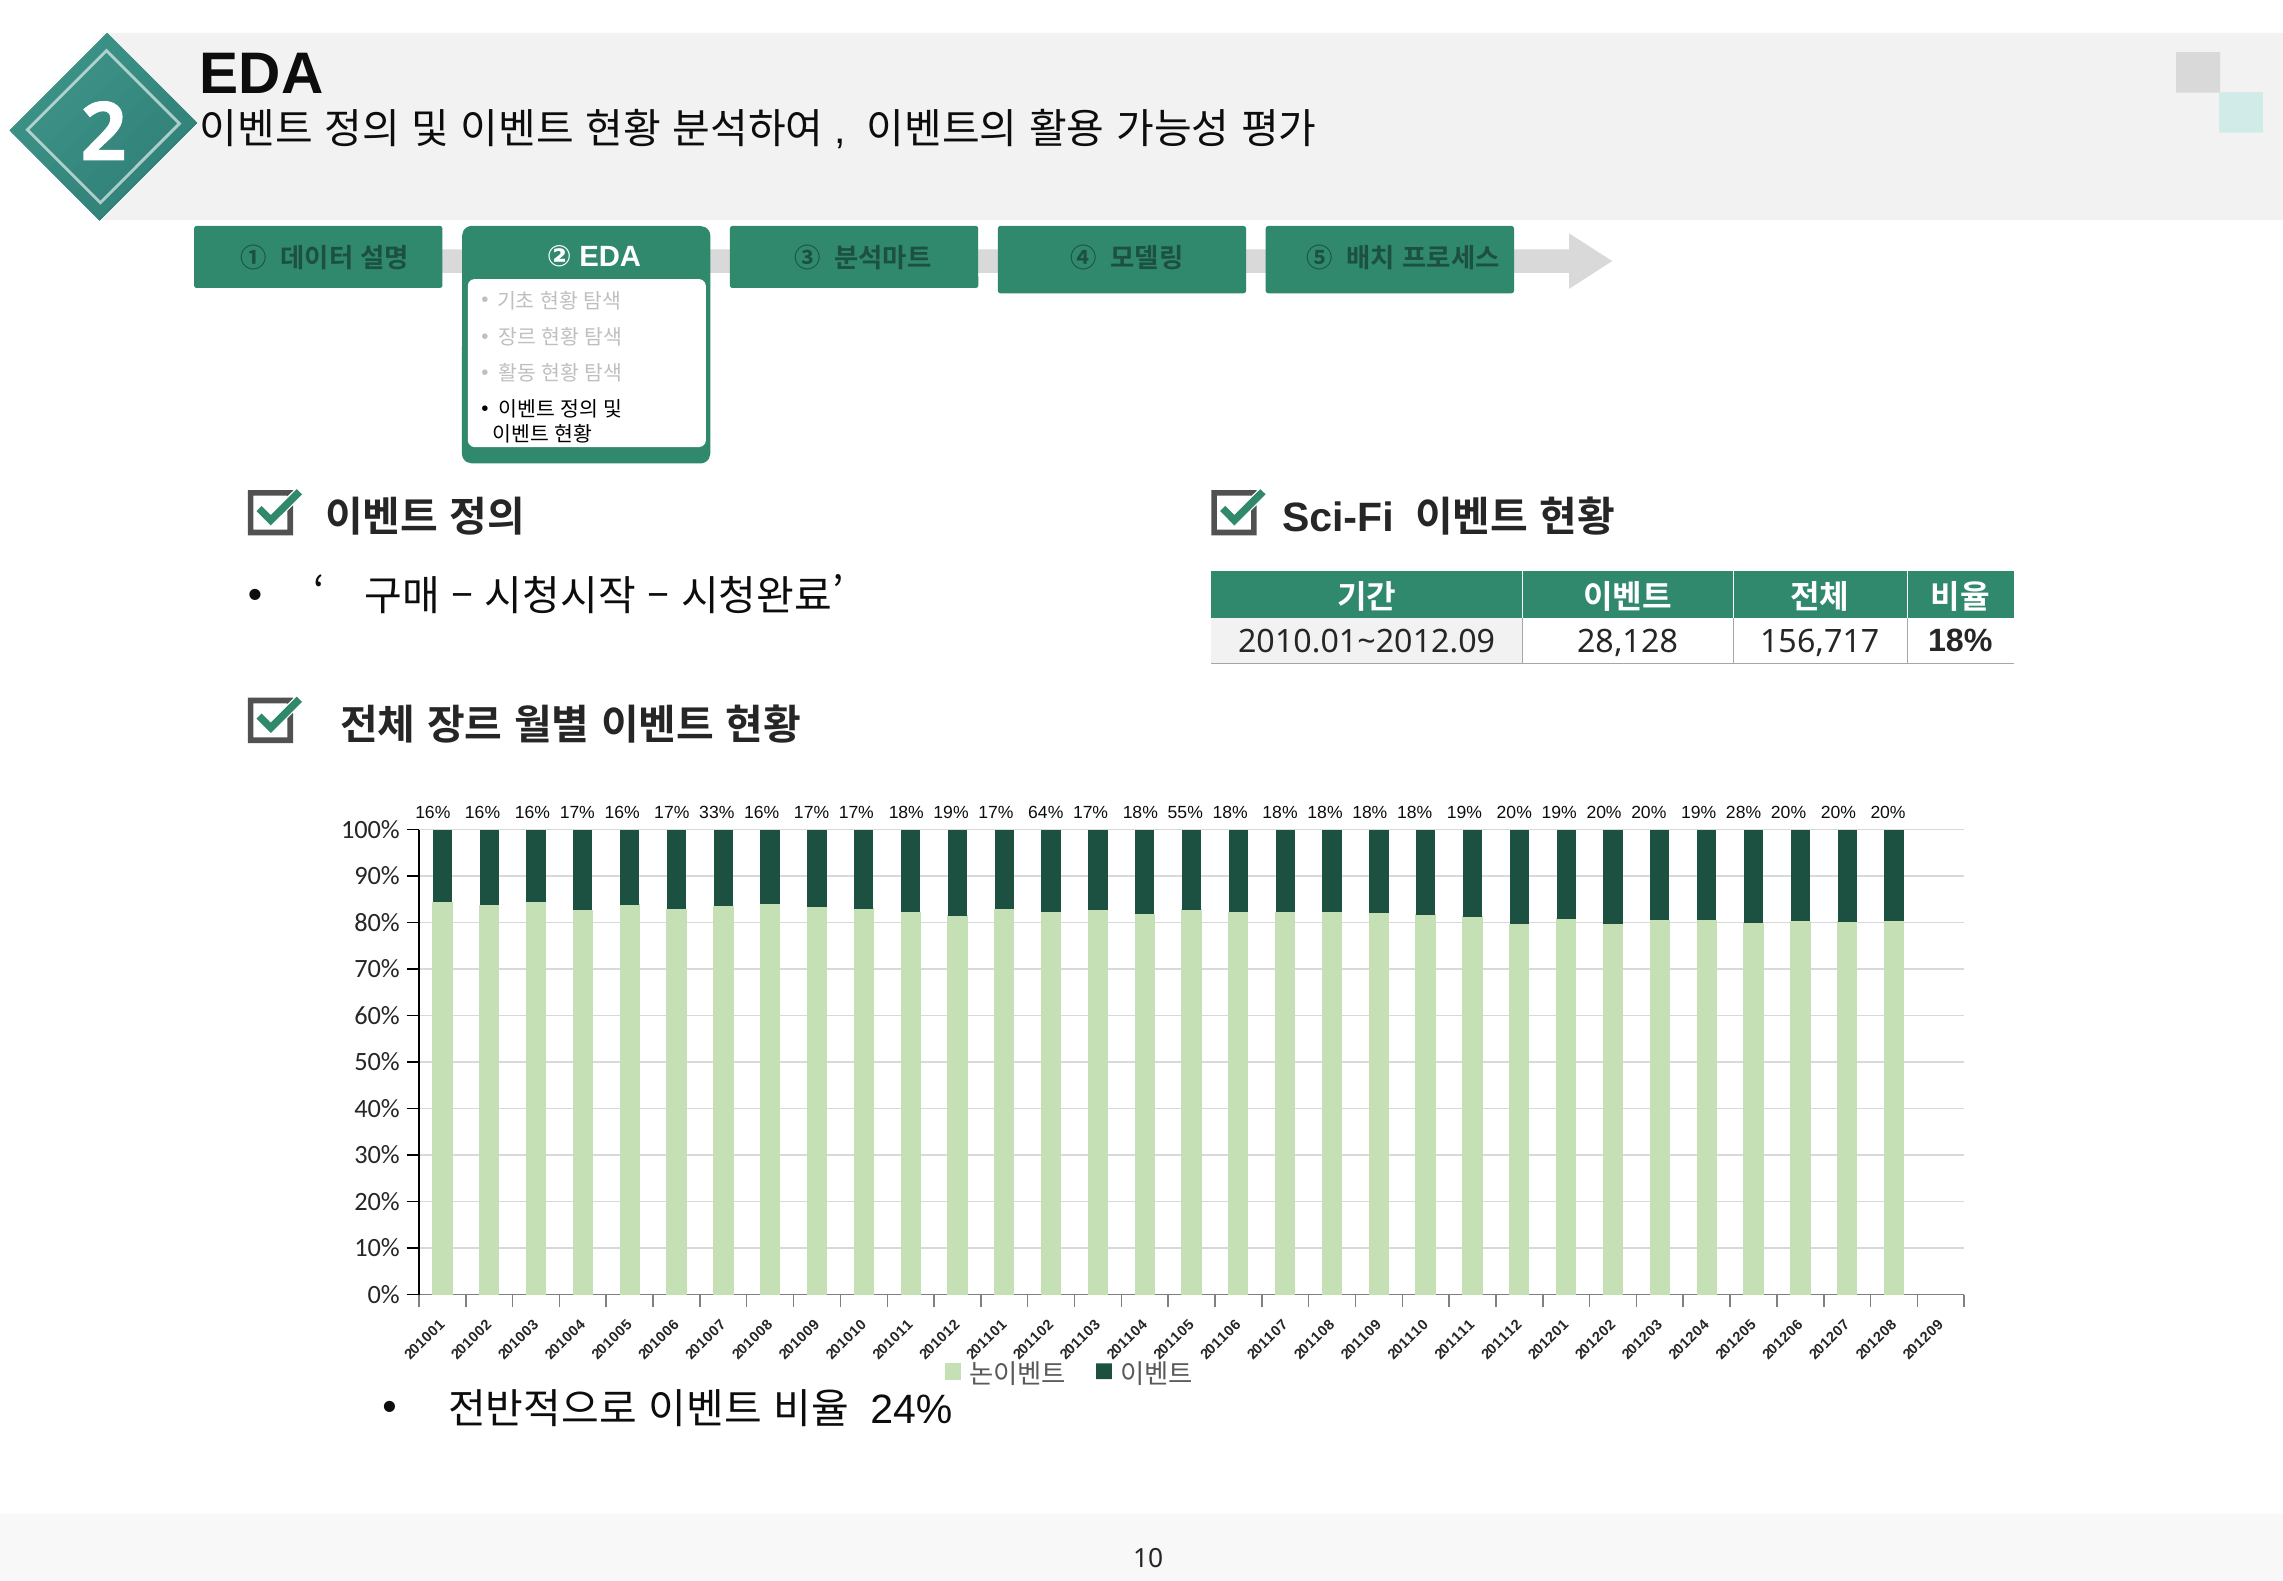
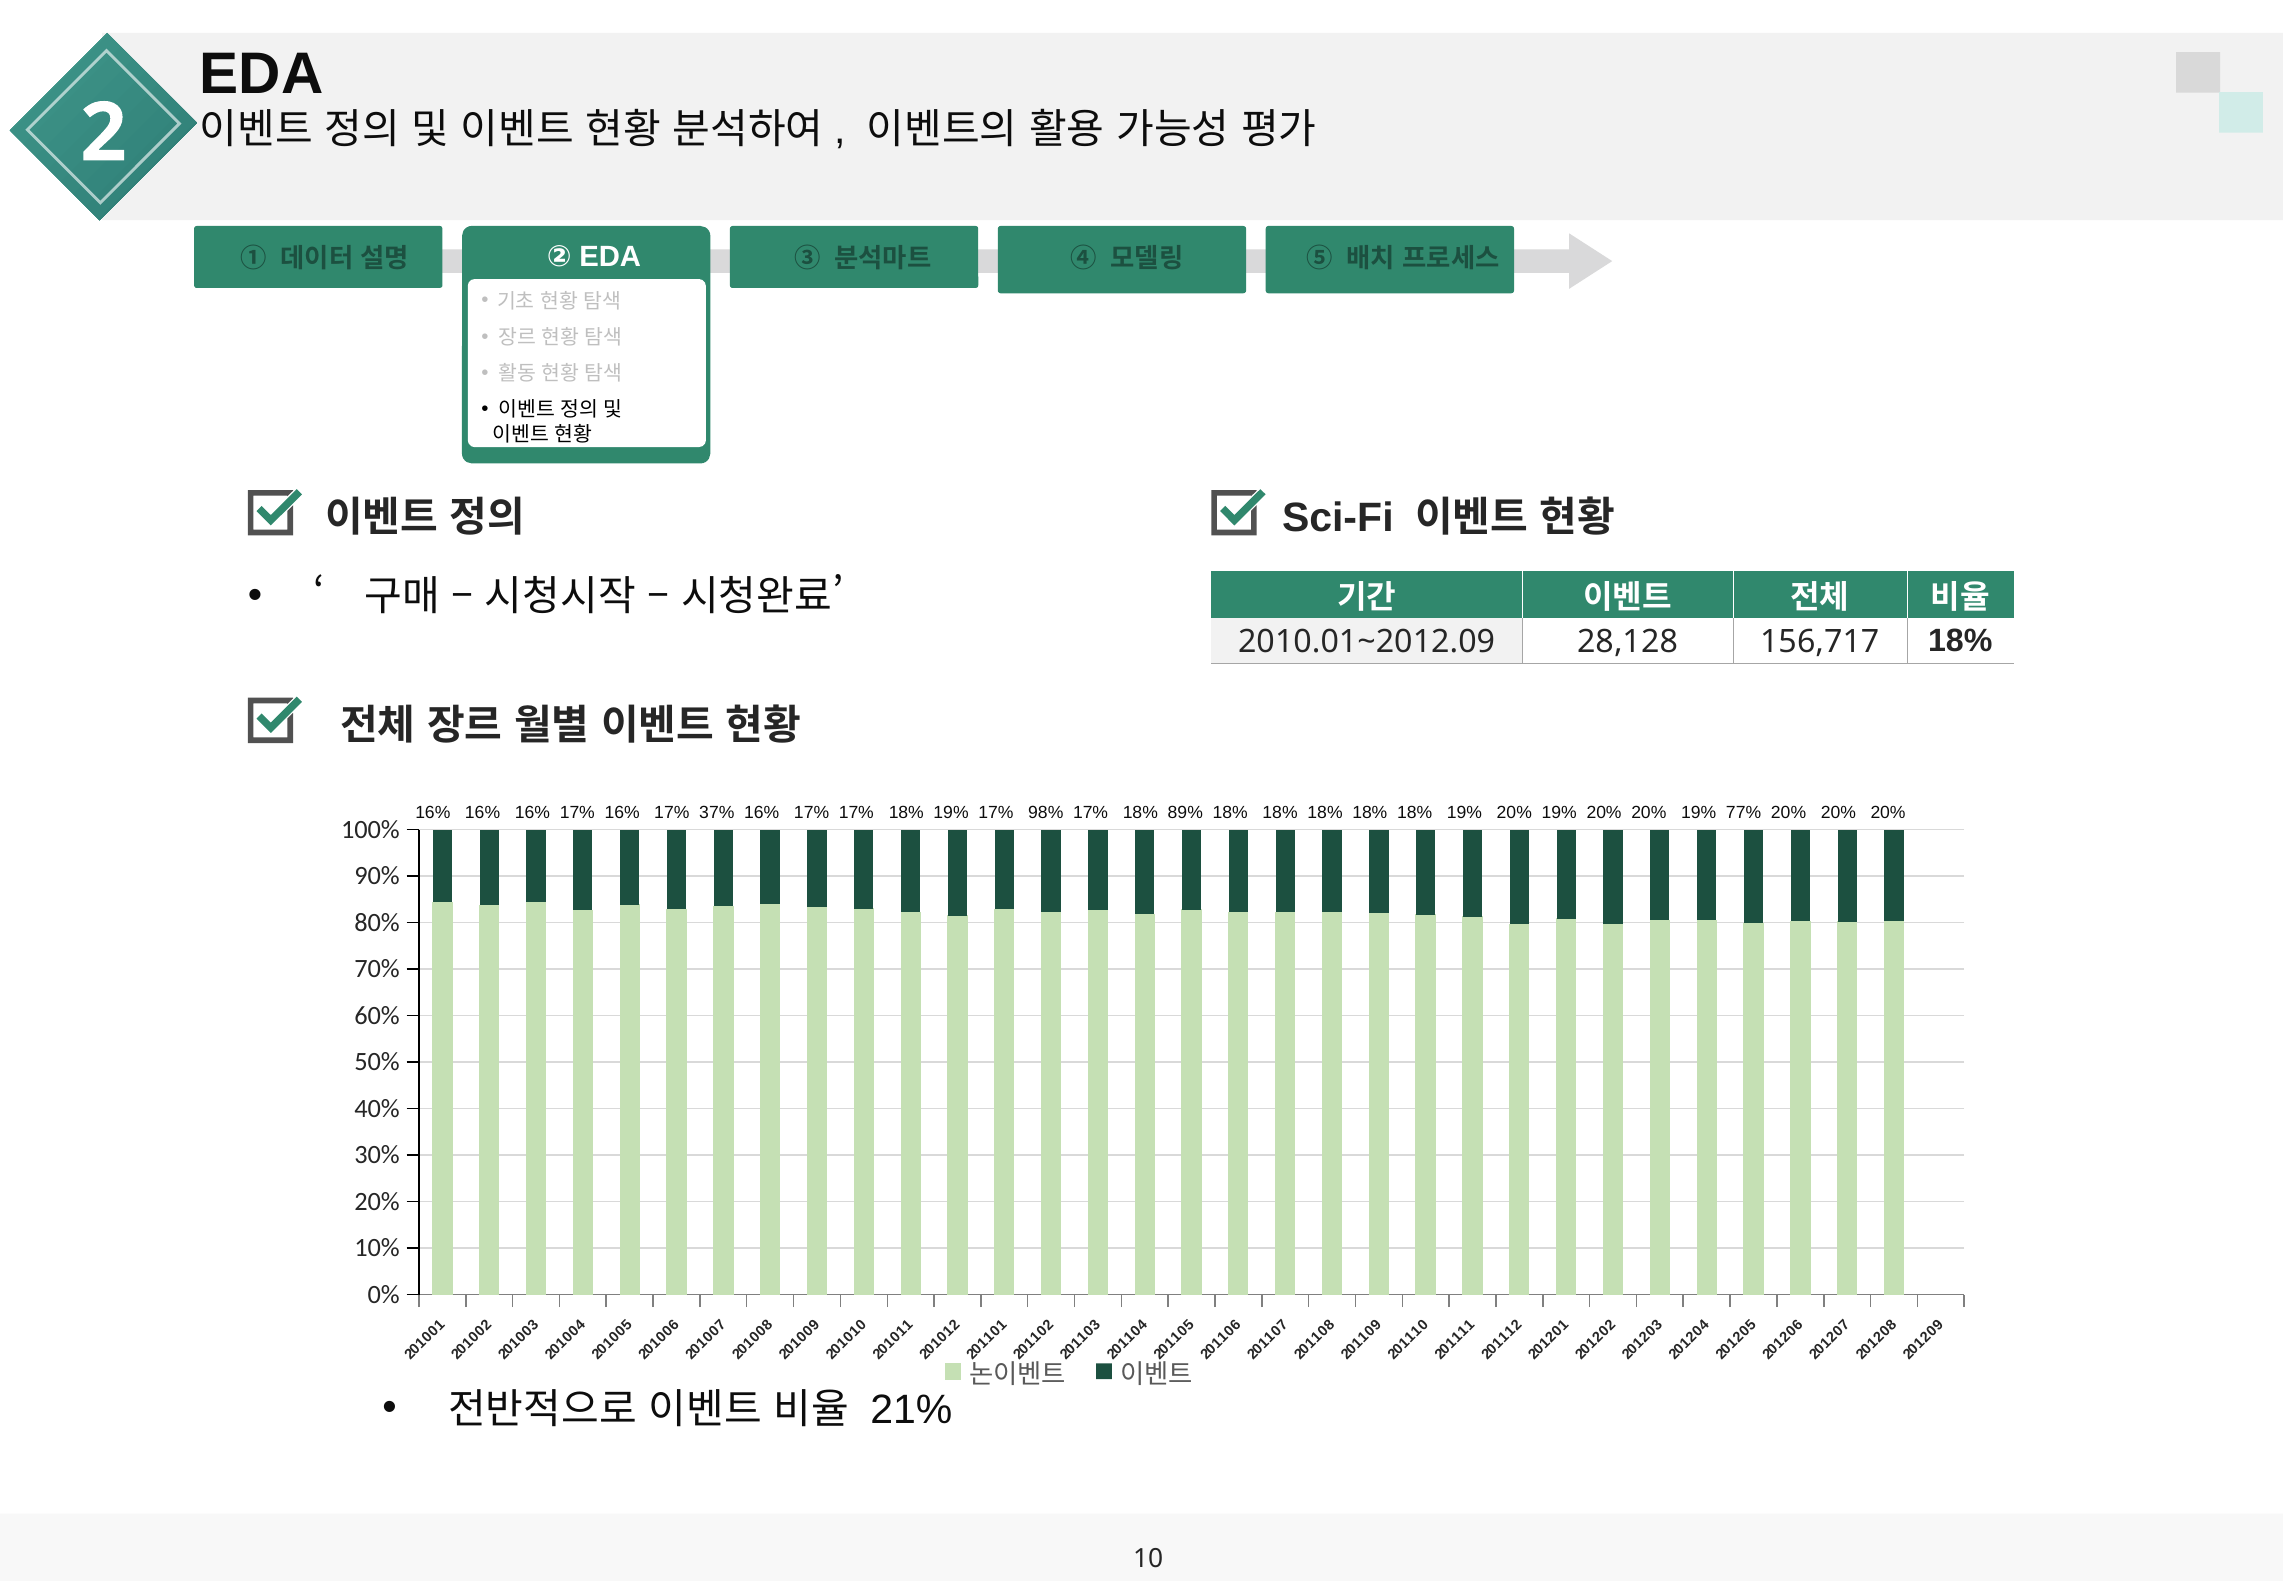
33%: 33% -> 37%
64%: 64% -> 98%
55%: 55% -> 89%
28%: 28% -> 77%
24%: 24% -> 21%
